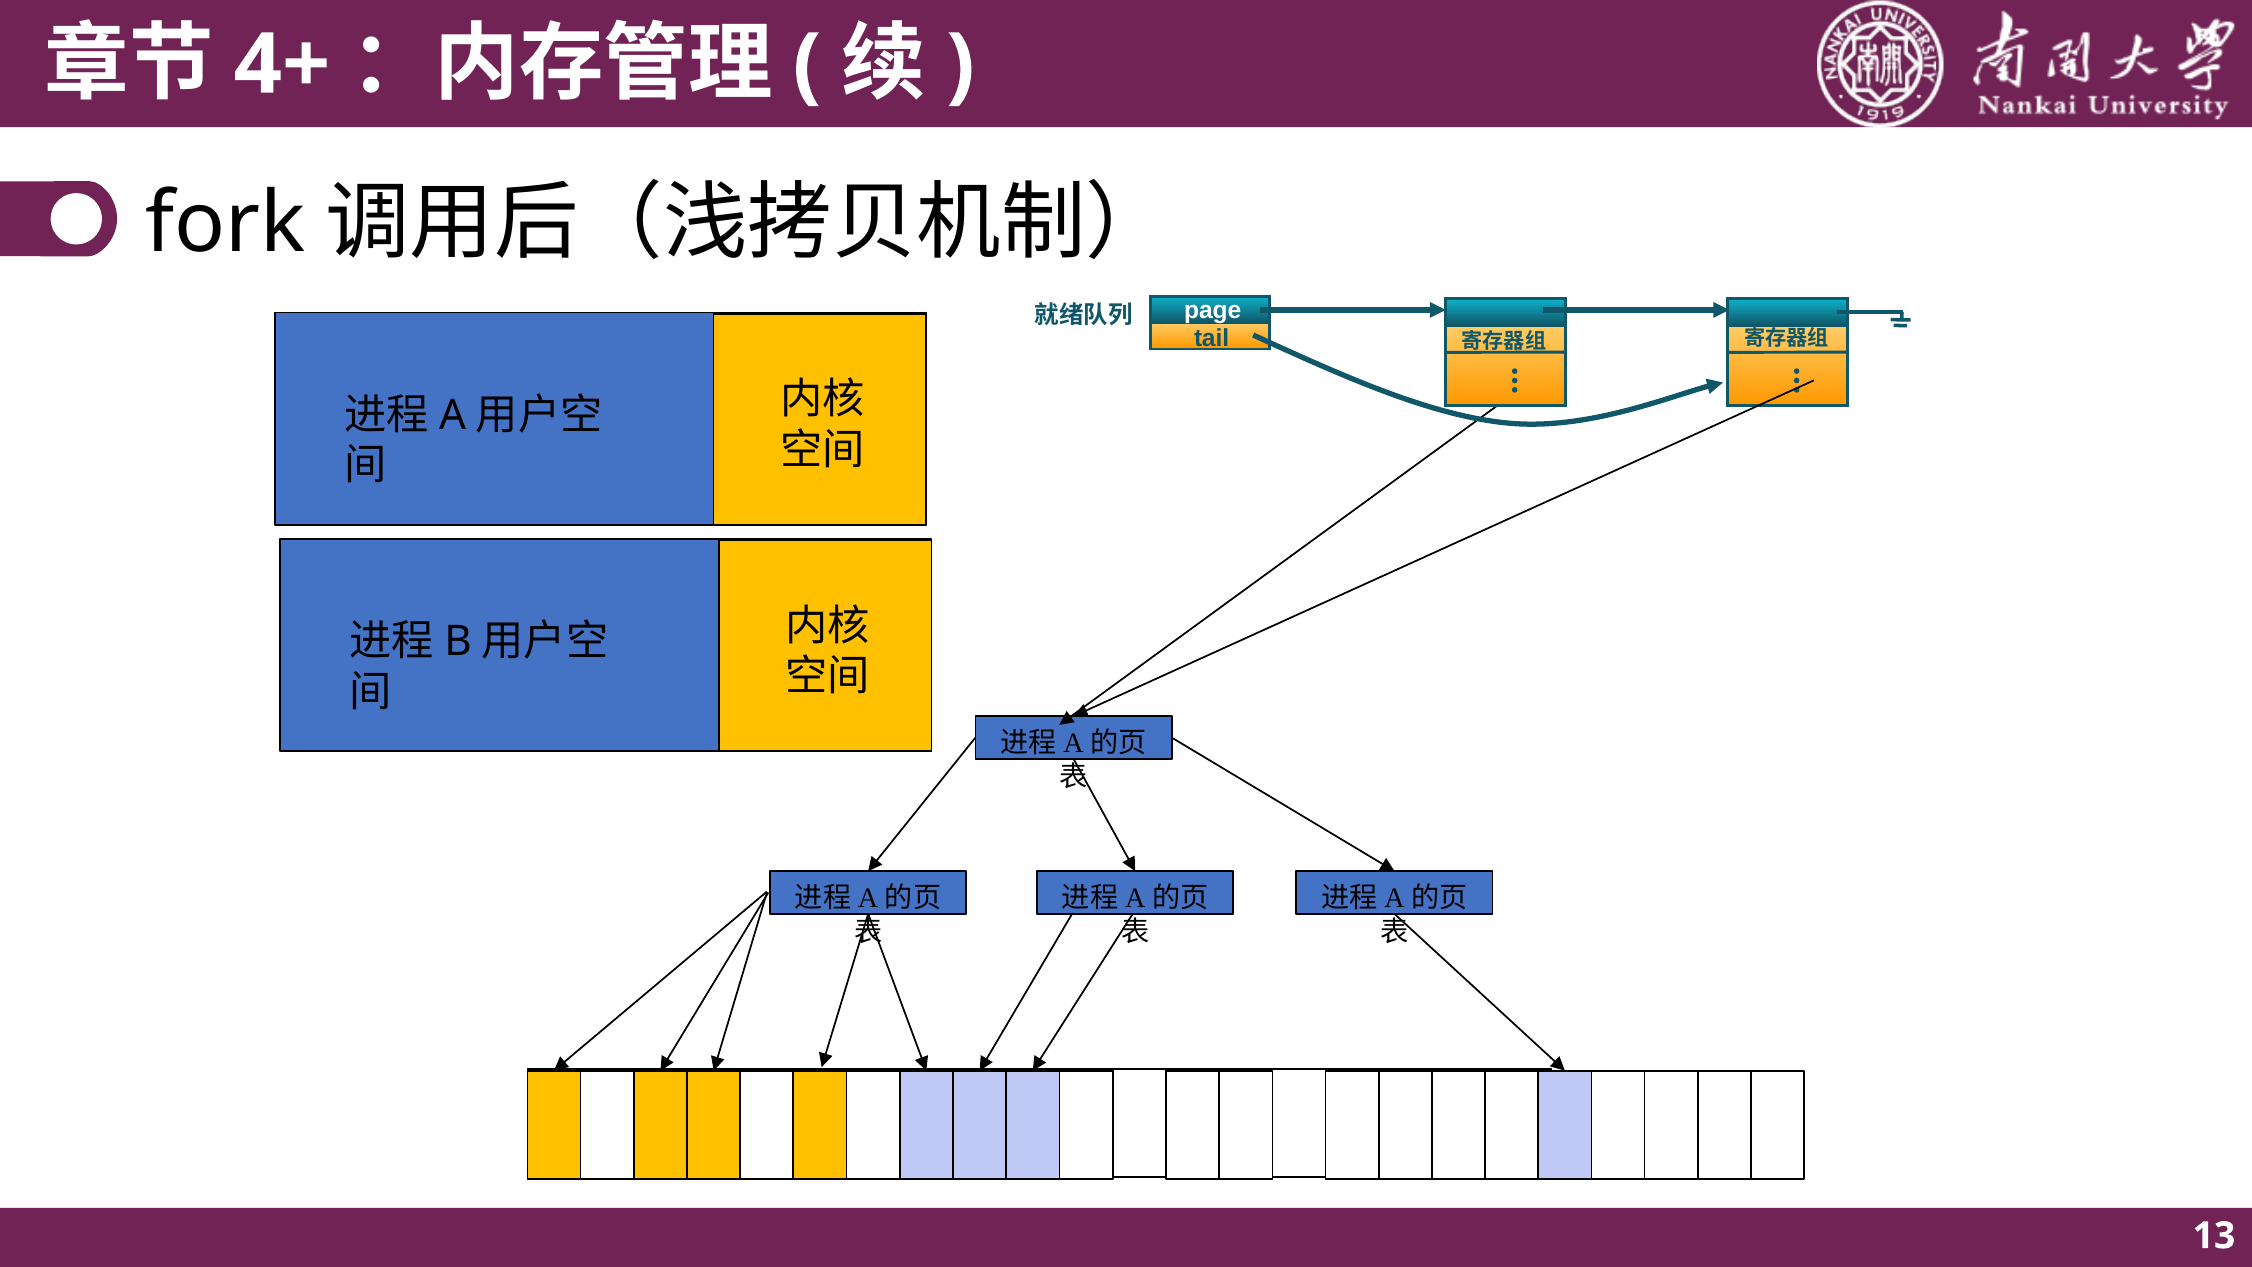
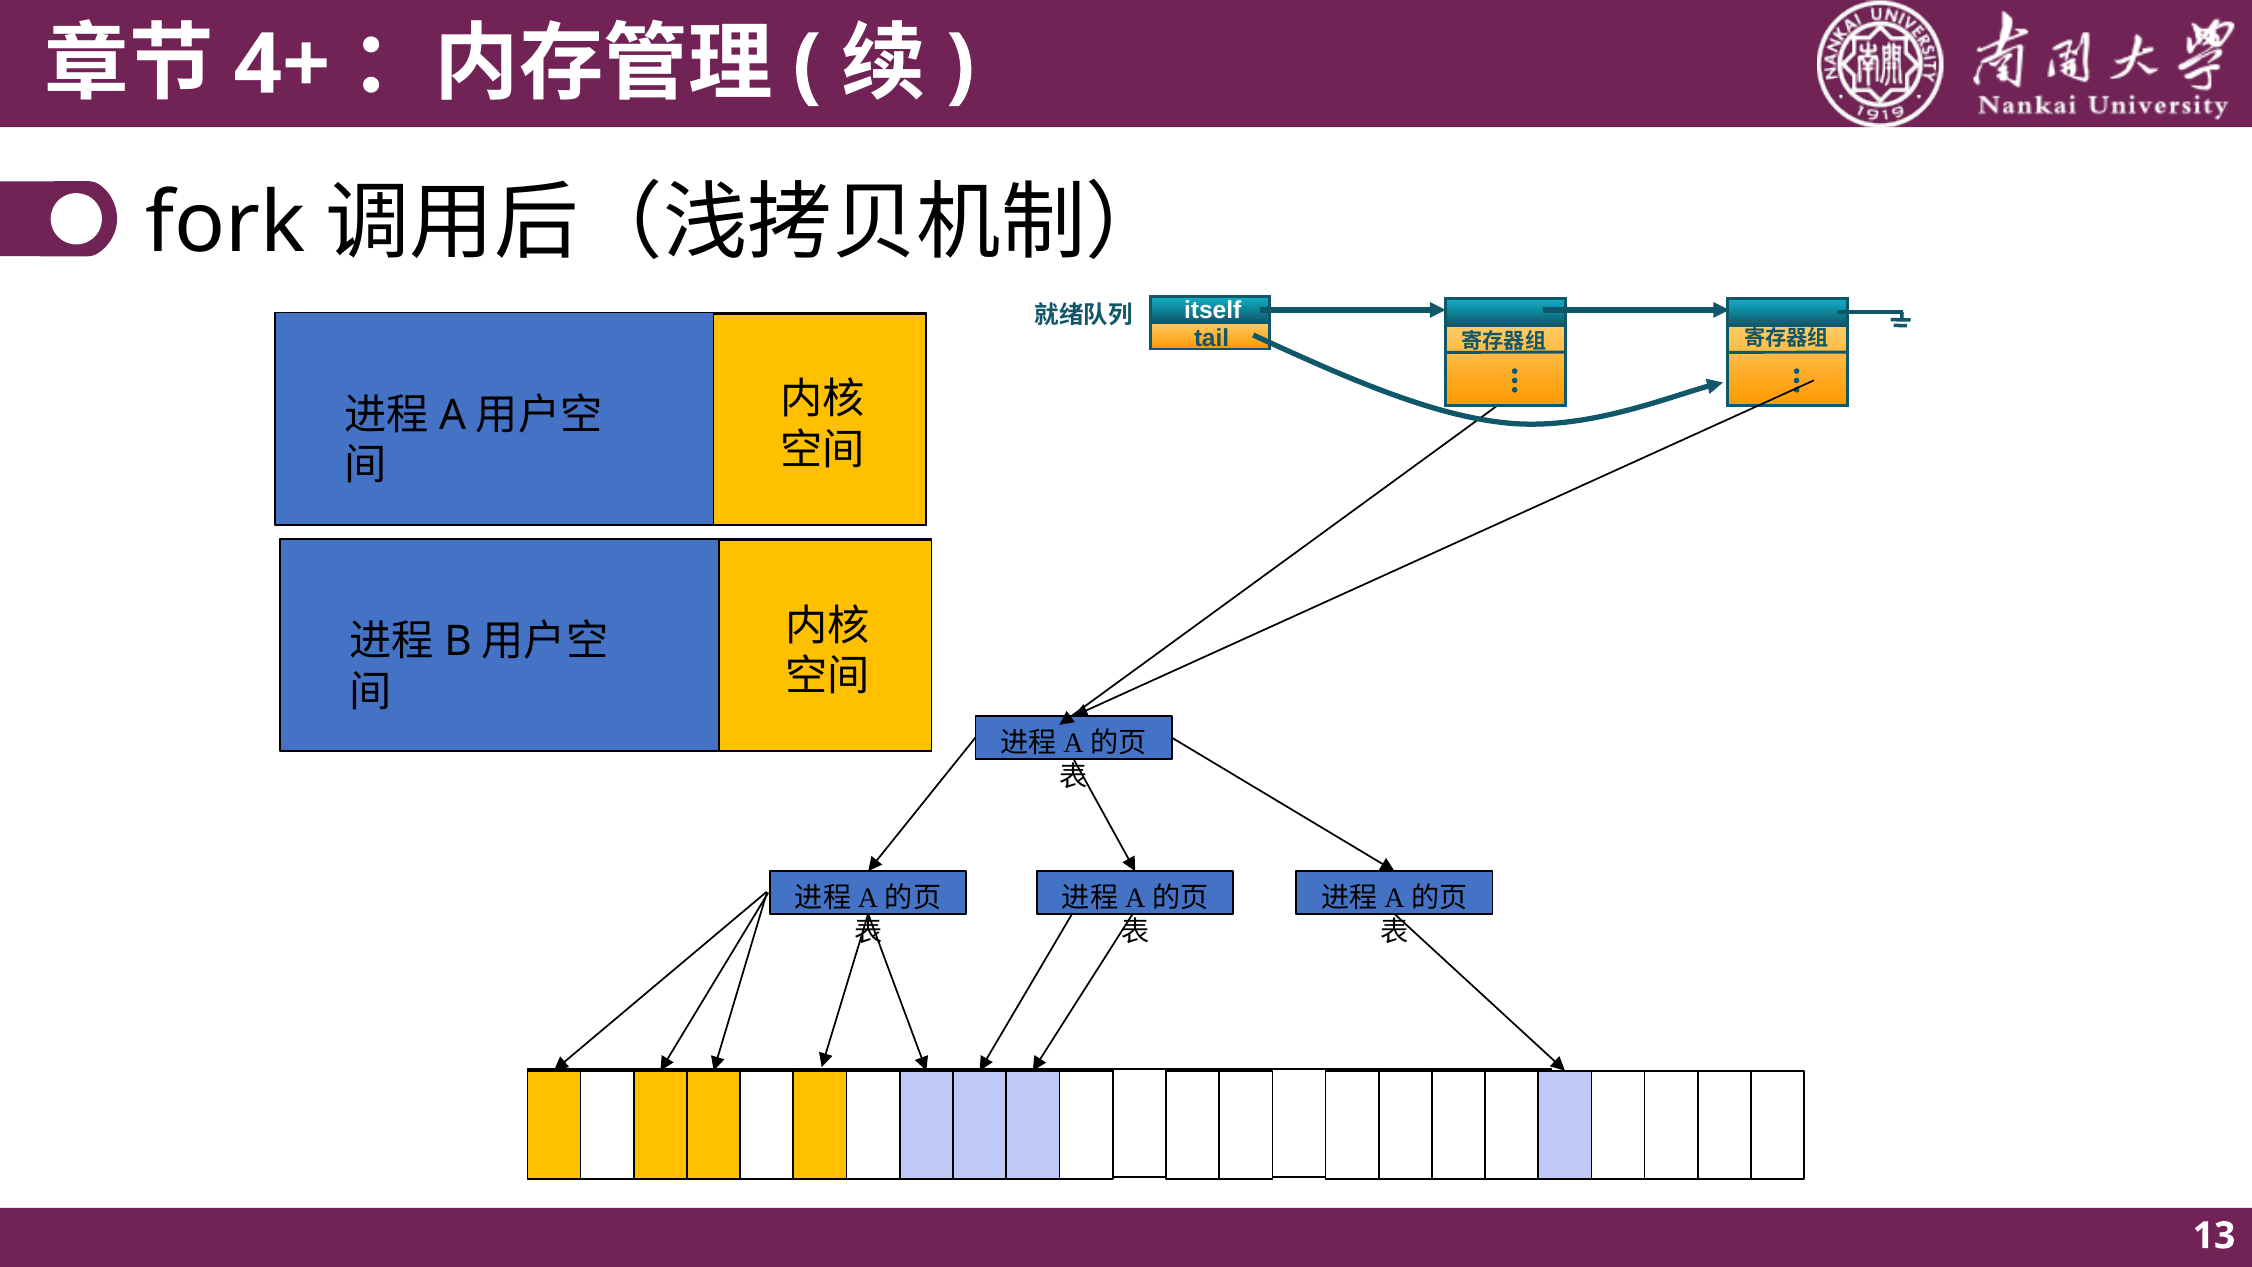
page: page -> itself
